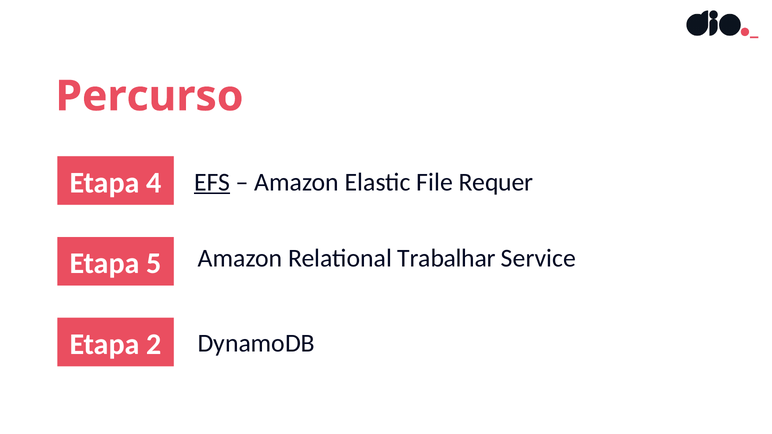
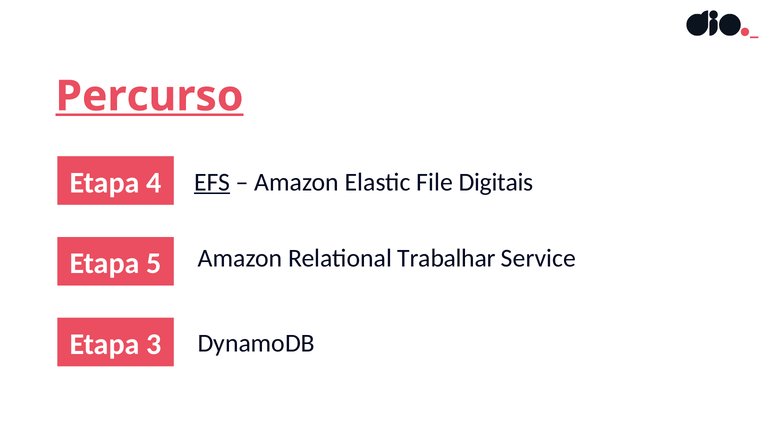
Percurso underline: none -> present
Requer: Requer -> Digitais
2: 2 -> 3
